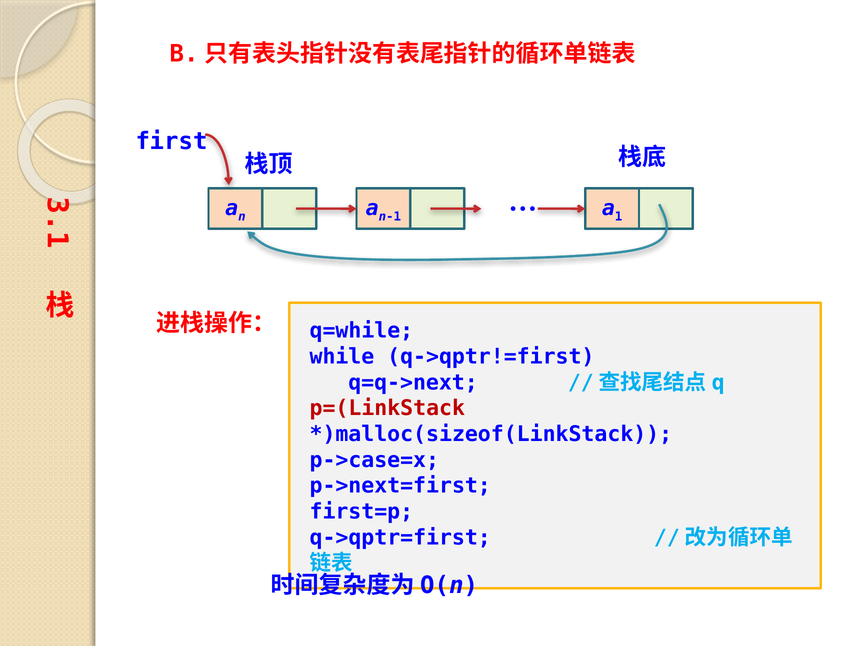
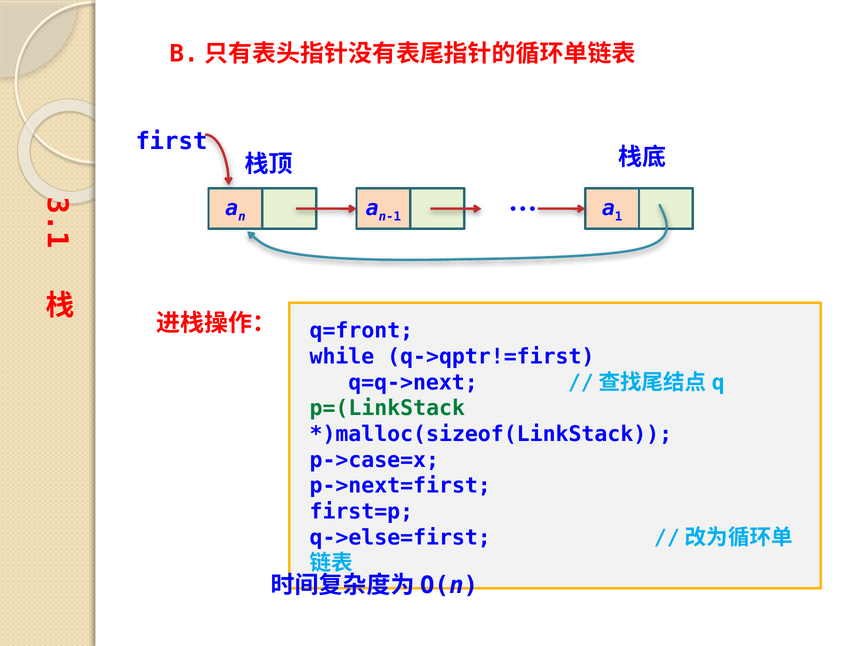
q=while: q=while -> q=front
p=(LinkStack colour: red -> green
q->qptr=first: q->qptr=first -> q->else=first
